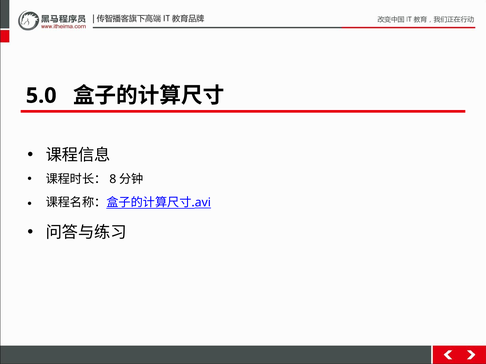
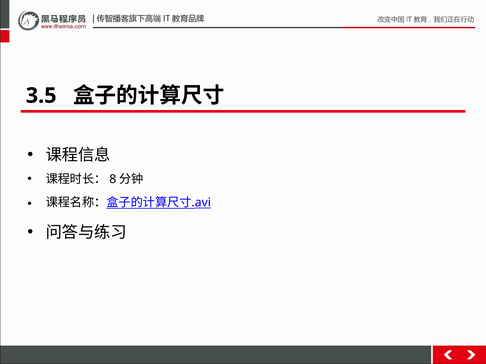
5.0: 5.0 -> 3.5
